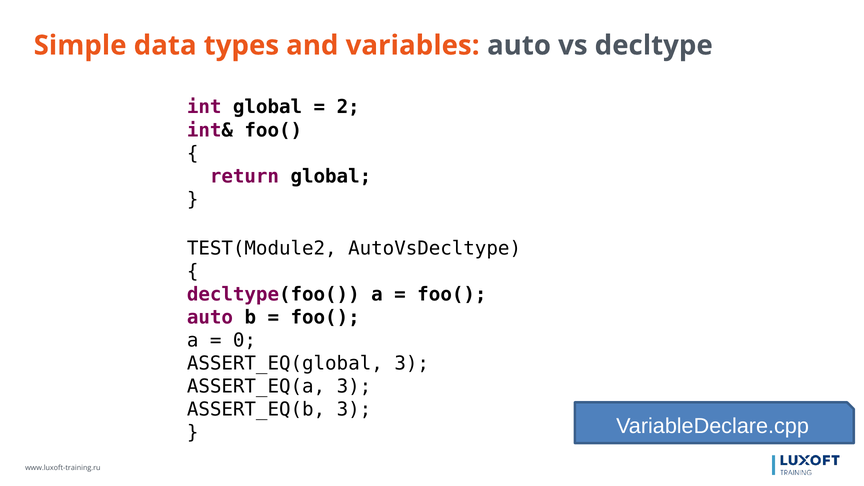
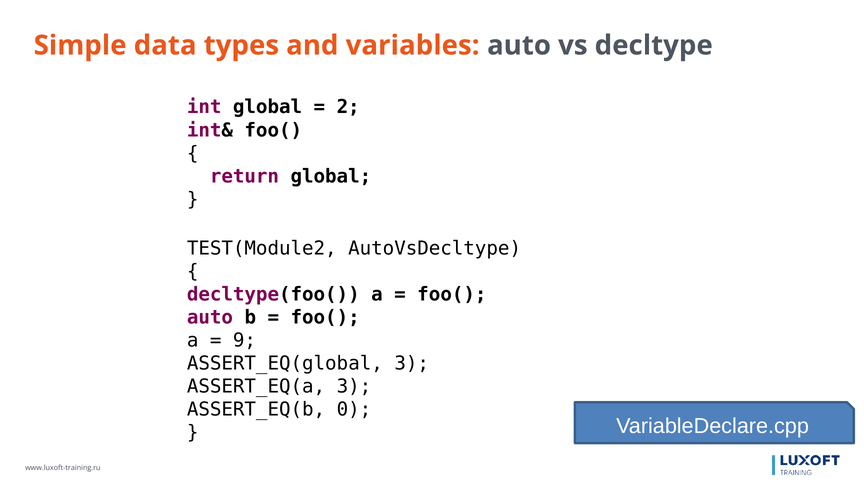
0: 0 -> 9
ASSERT_EQ(b 3: 3 -> 0
